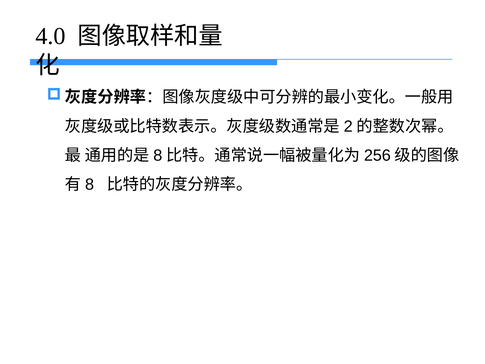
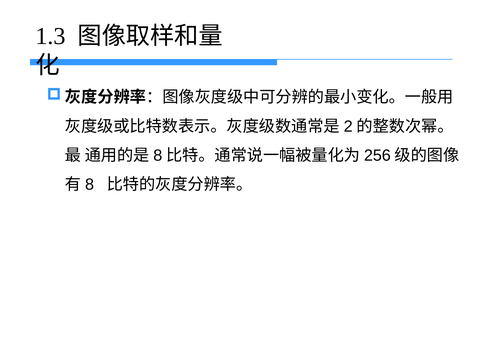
4.0: 4.0 -> 1.3
